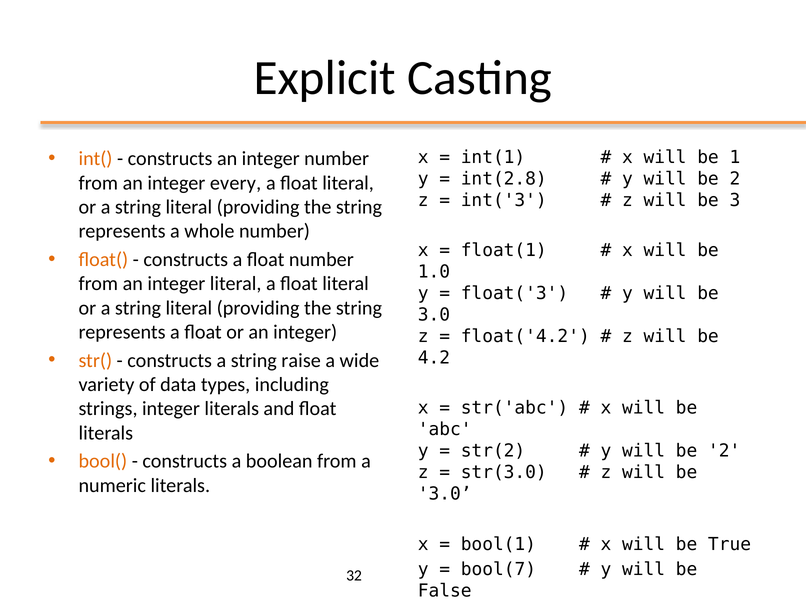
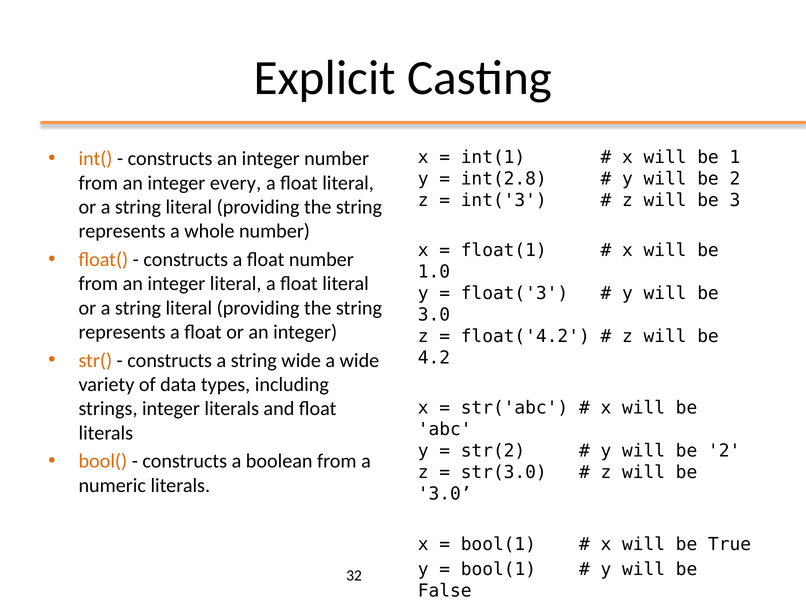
string raise: raise -> wide
bool(7 at (498, 569): bool(7 -> bool(1
